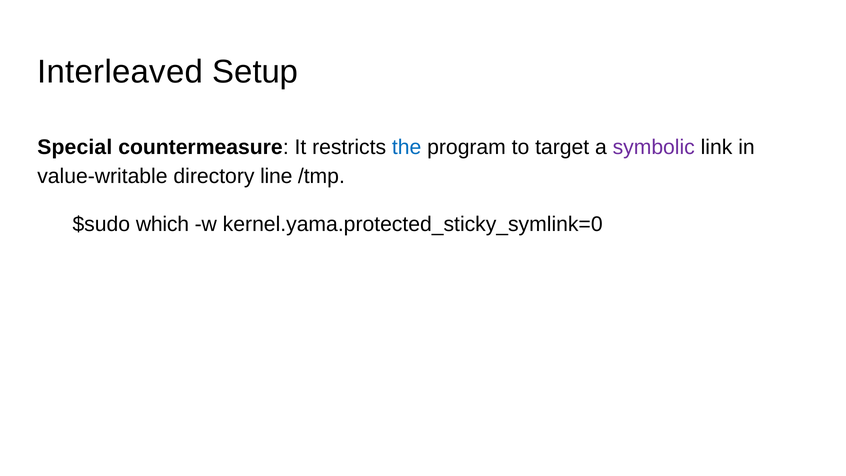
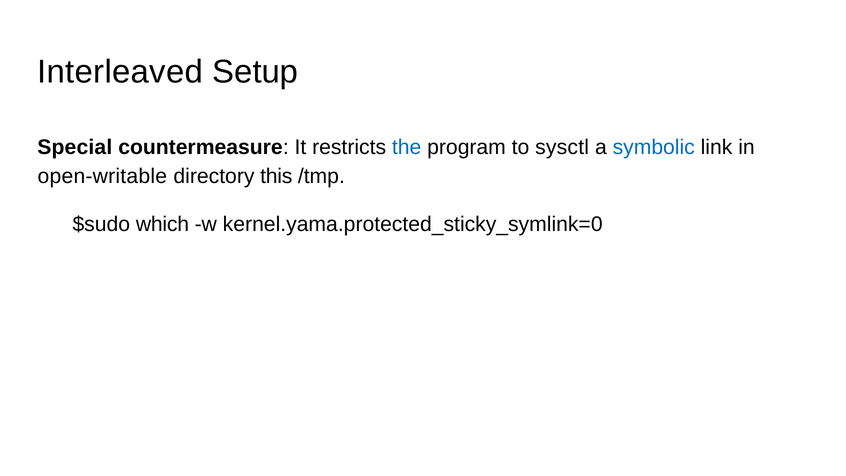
target: target -> sysctl
symbolic colour: purple -> blue
value-writable: value-writable -> open-writable
line: line -> this
